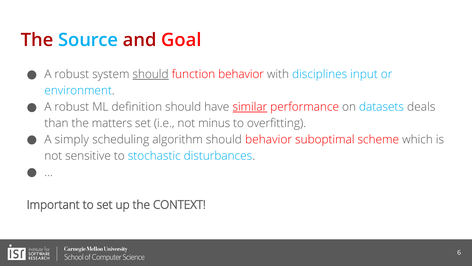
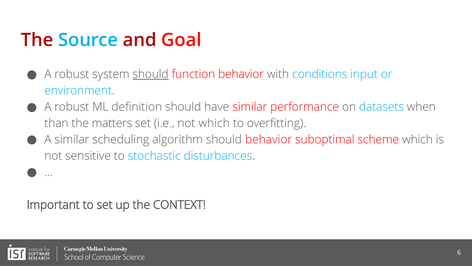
disciplines: disciplines -> conditions
similar at (250, 107) underline: present -> none
deals: deals -> when
not minus: minus -> which
A simply: simply -> similar
